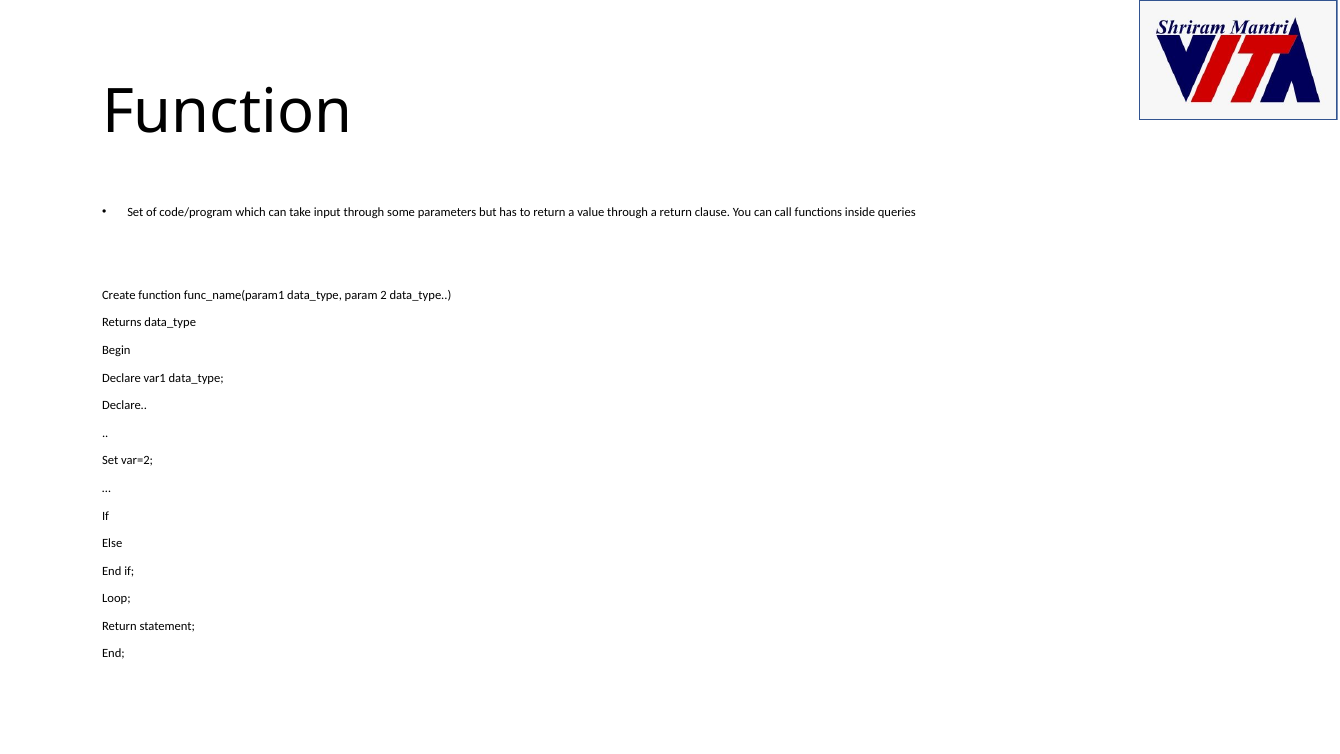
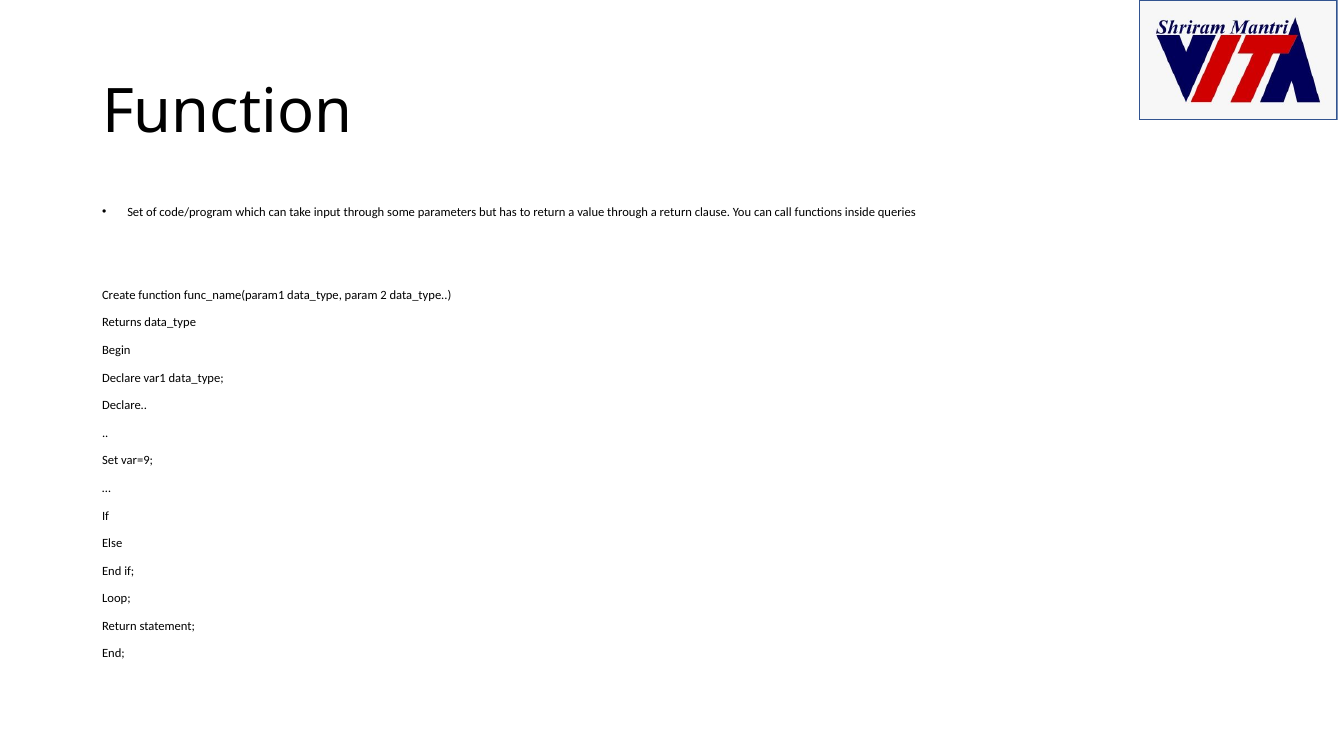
var=2: var=2 -> var=9
